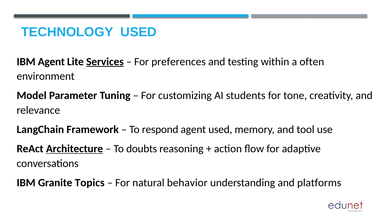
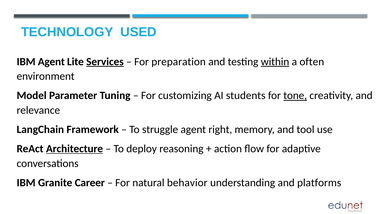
preferences: preferences -> preparation
within underline: none -> present
tone underline: none -> present
respond: respond -> struggle
agent used: used -> right
doubts: doubts -> deploy
Topics: Topics -> Career
